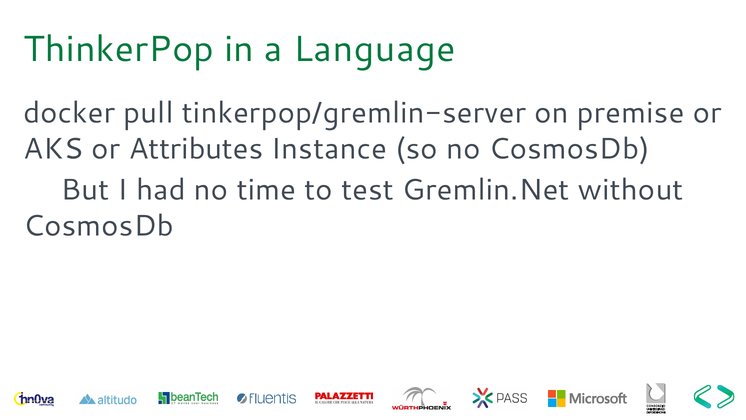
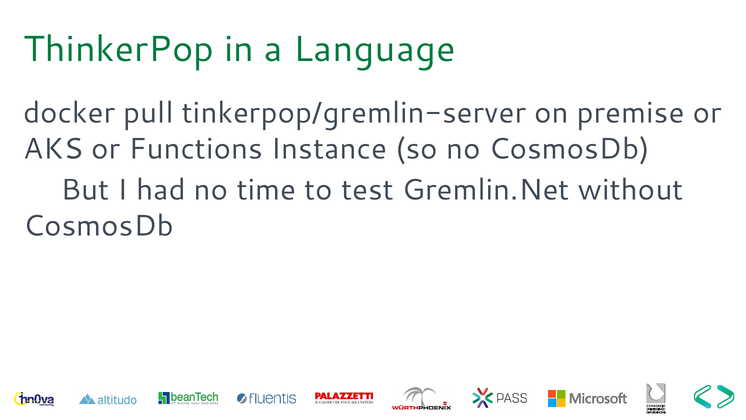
Attributes: Attributes -> Functions
